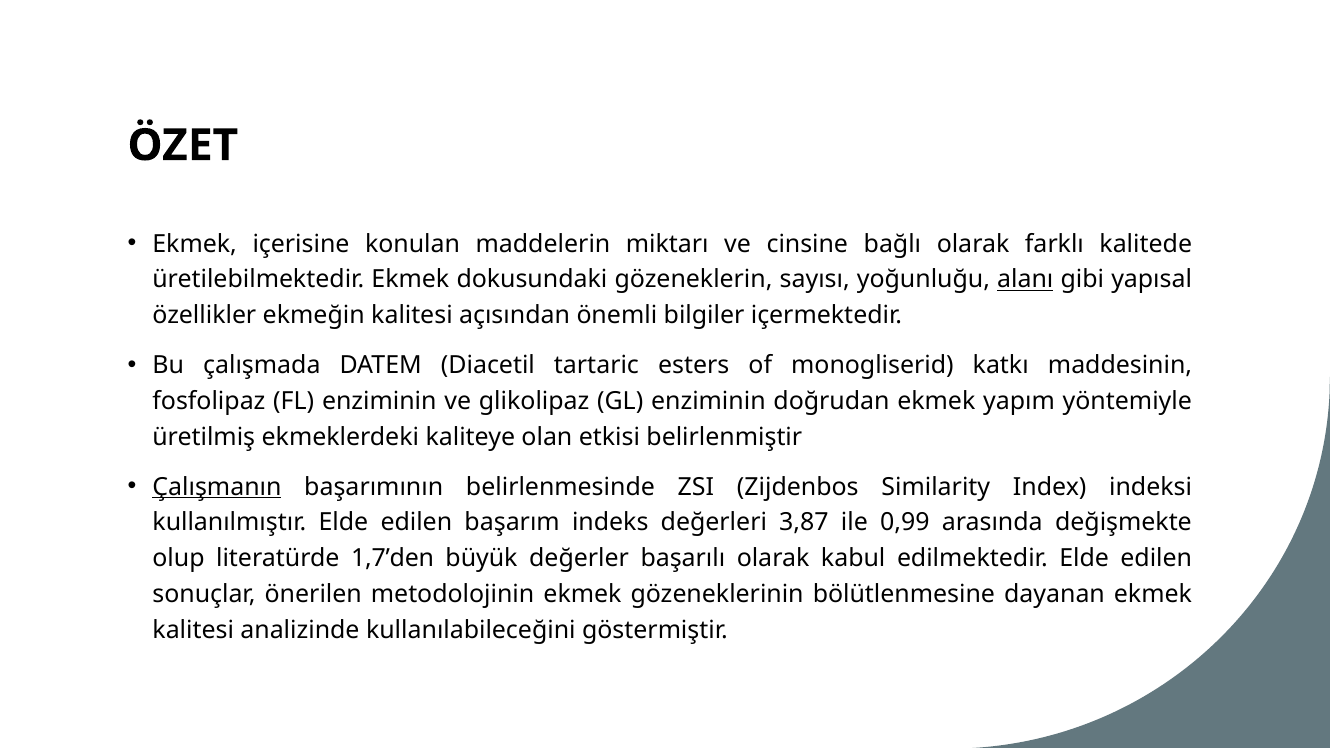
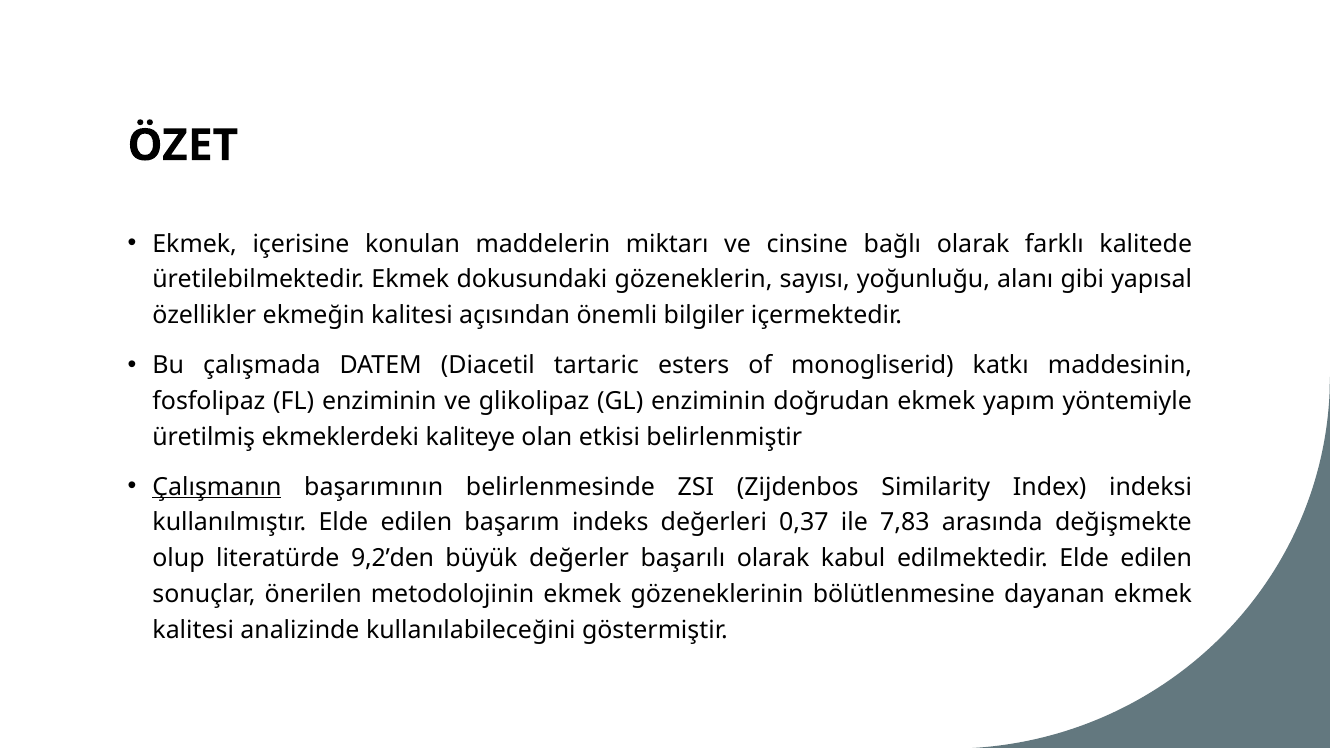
alanı underline: present -> none
3,87: 3,87 -> 0,37
0,99: 0,99 -> 7,83
1,7’den: 1,7’den -> 9,2’den
